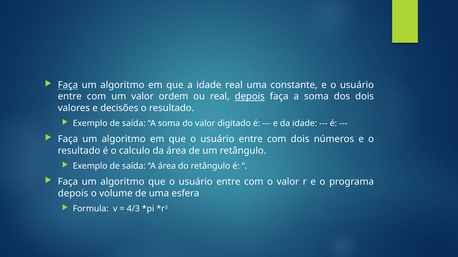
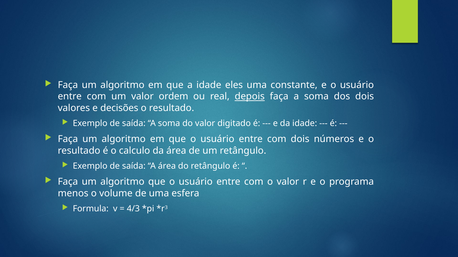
Faça at (68, 85) underline: present -> none
idade real: real -> eles
depois at (73, 194): depois -> menos
